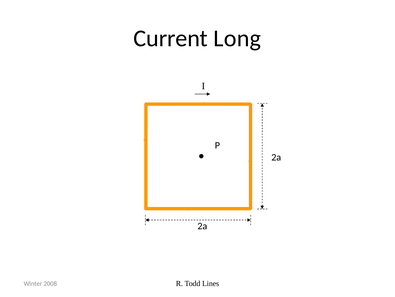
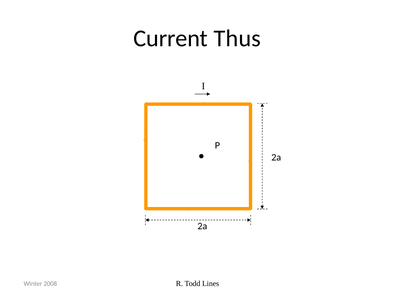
Long: Long -> Thus
